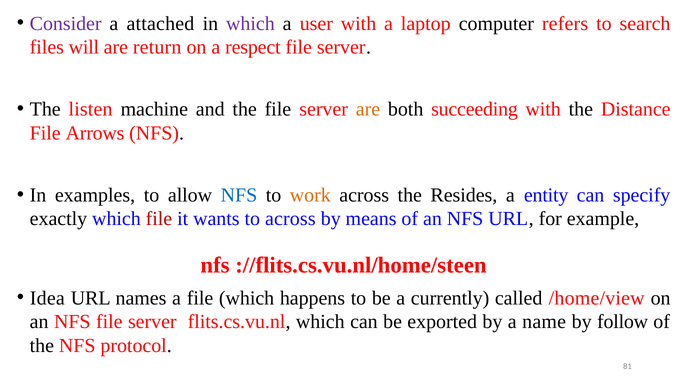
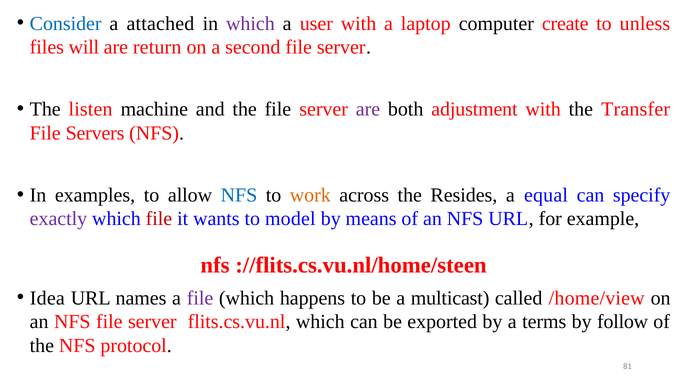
Consider colour: purple -> blue
refers: refers -> create
search: search -> unless
respect: respect -> second
are at (368, 109) colour: orange -> purple
succeeding: succeeding -> adjustment
Distance: Distance -> Transfer
Arrows: Arrows -> Servers
entity: entity -> equal
exactly colour: black -> purple
to across: across -> model
file at (200, 299) colour: black -> purple
currently: currently -> multicast
name: name -> terms
